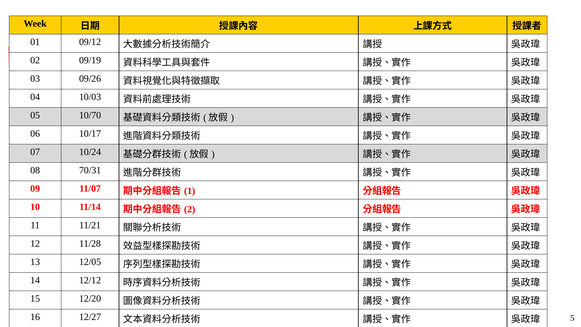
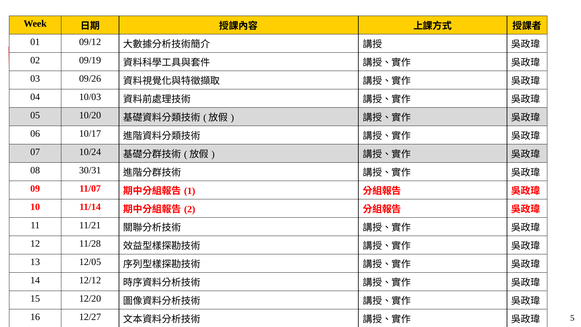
10/70: 10/70 -> 10/20
70/31: 70/31 -> 30/31
